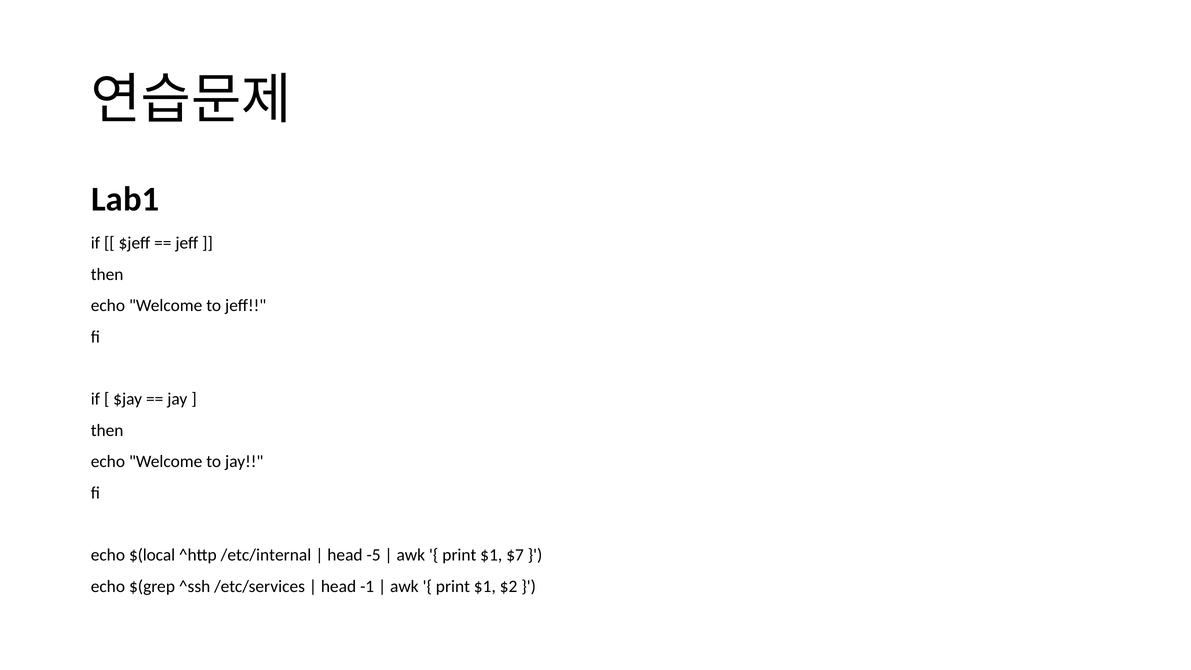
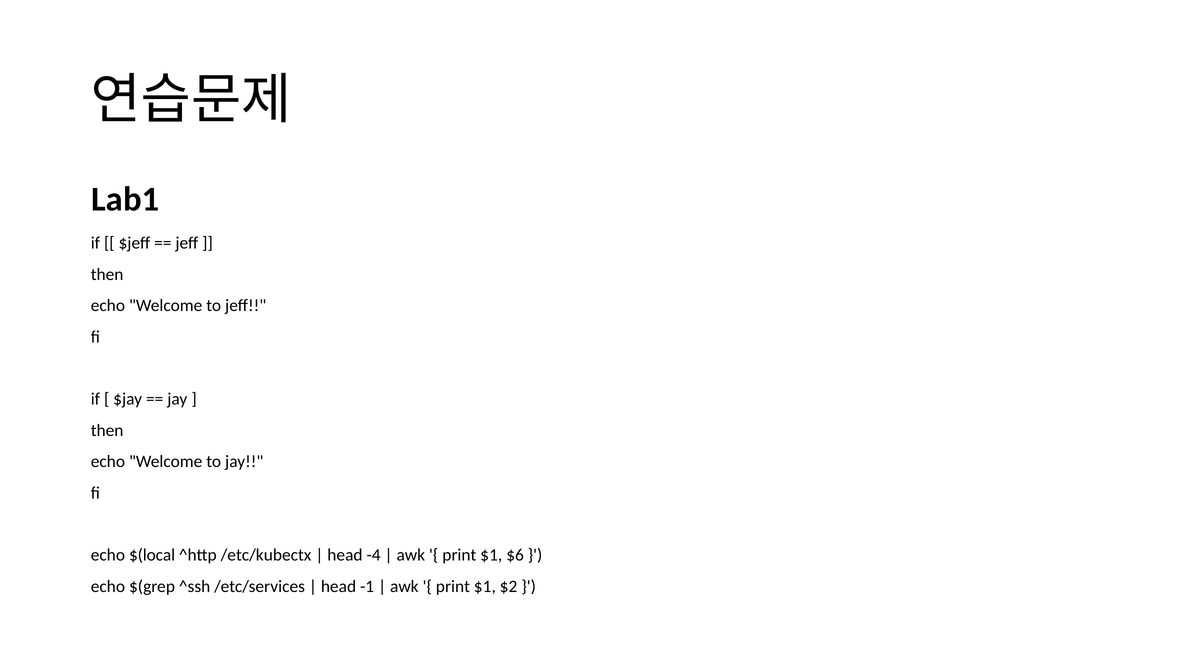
/etc/internal: /etc/internal -> /etc/kubectx
-5: -5 -> -4
$7: $7 -> $6
